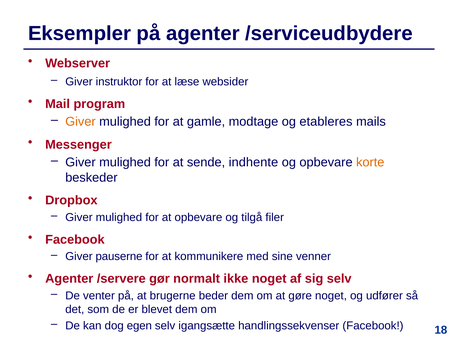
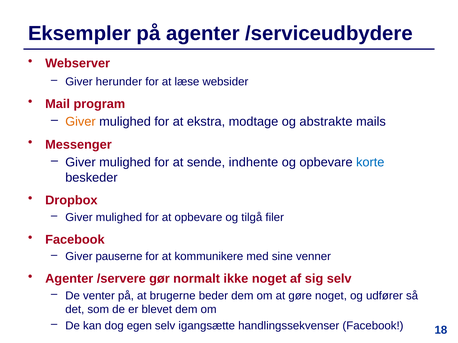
instruktor: instruktor -> herunder
gamle: gamle -> ekstra
etableres: etableres -> abstrakte
korte colour: orange -> blue
